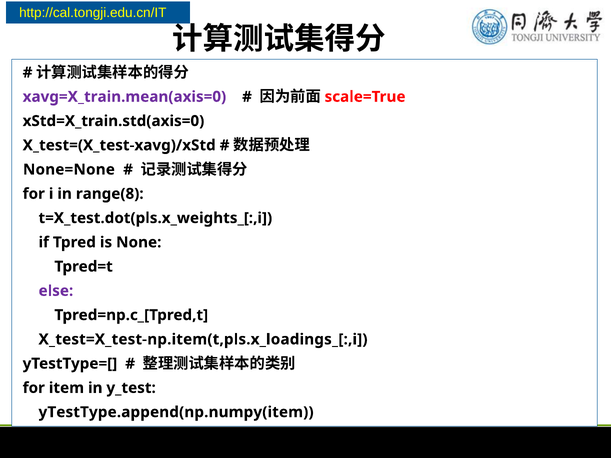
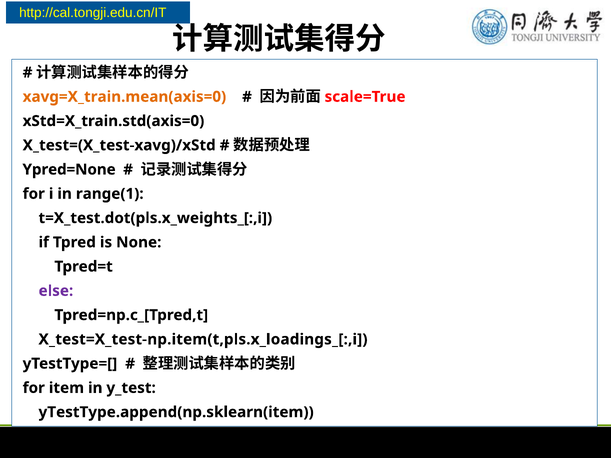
xavg=X_train.mean(axis=0 colour: purple -> orange
None=None: None=None -> Ypred=None
range(8: range(8 -> range(1
yTestType.append(np.numpy(item: yTestType.append(np.numpy(item -> yTestType.append(np.sklearn(item
